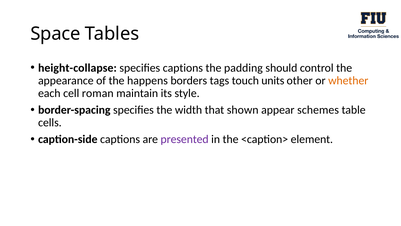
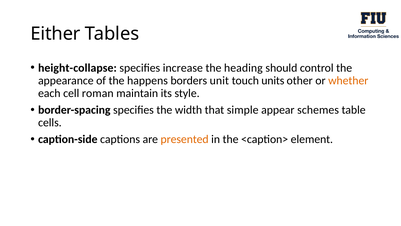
Space: Space -> Either
specifies captions: captions -> increase
padding: padding -> heading
tags: tags -> unit
shown: shown -> simple
presented colour: purple -> orange
